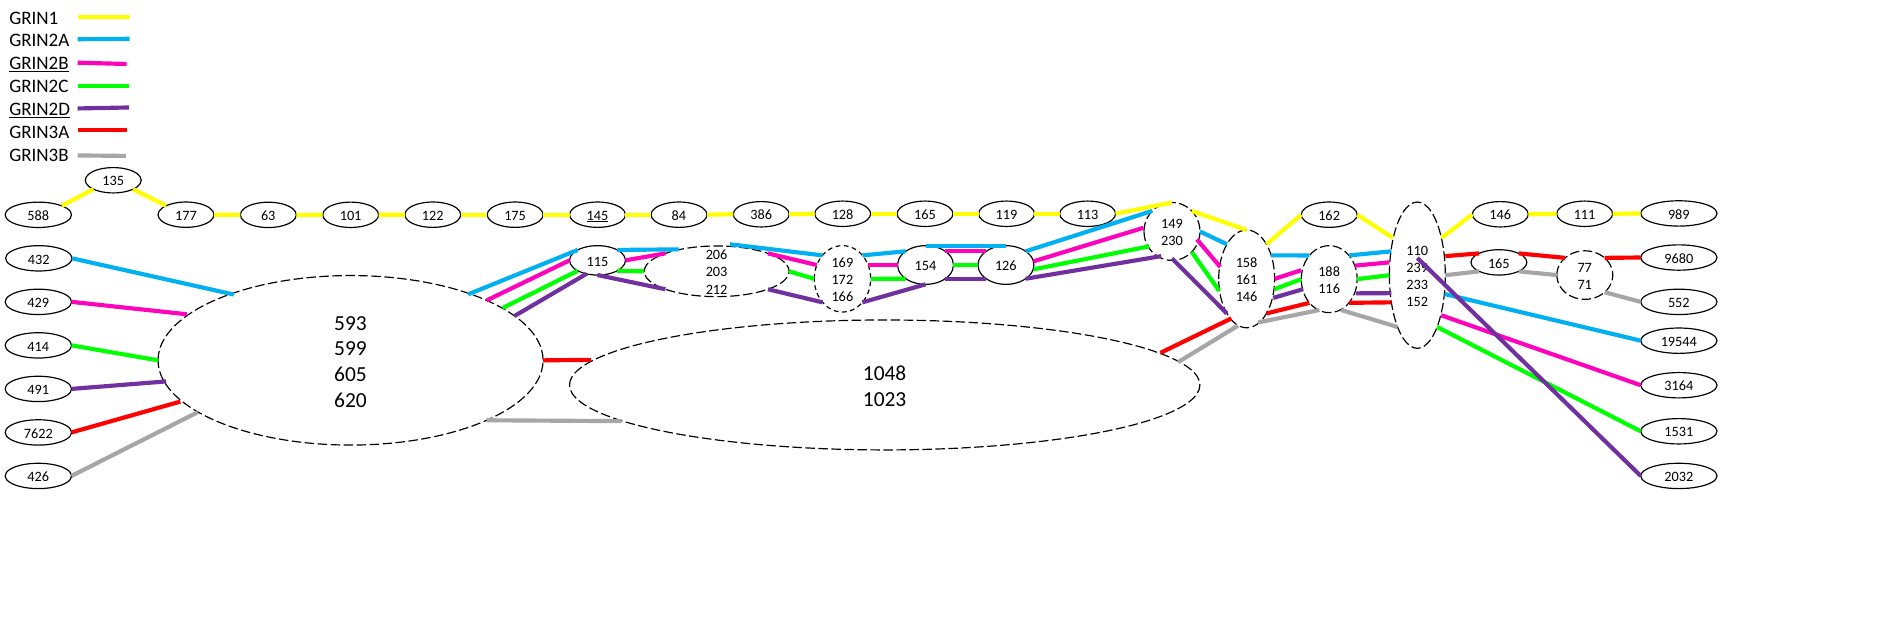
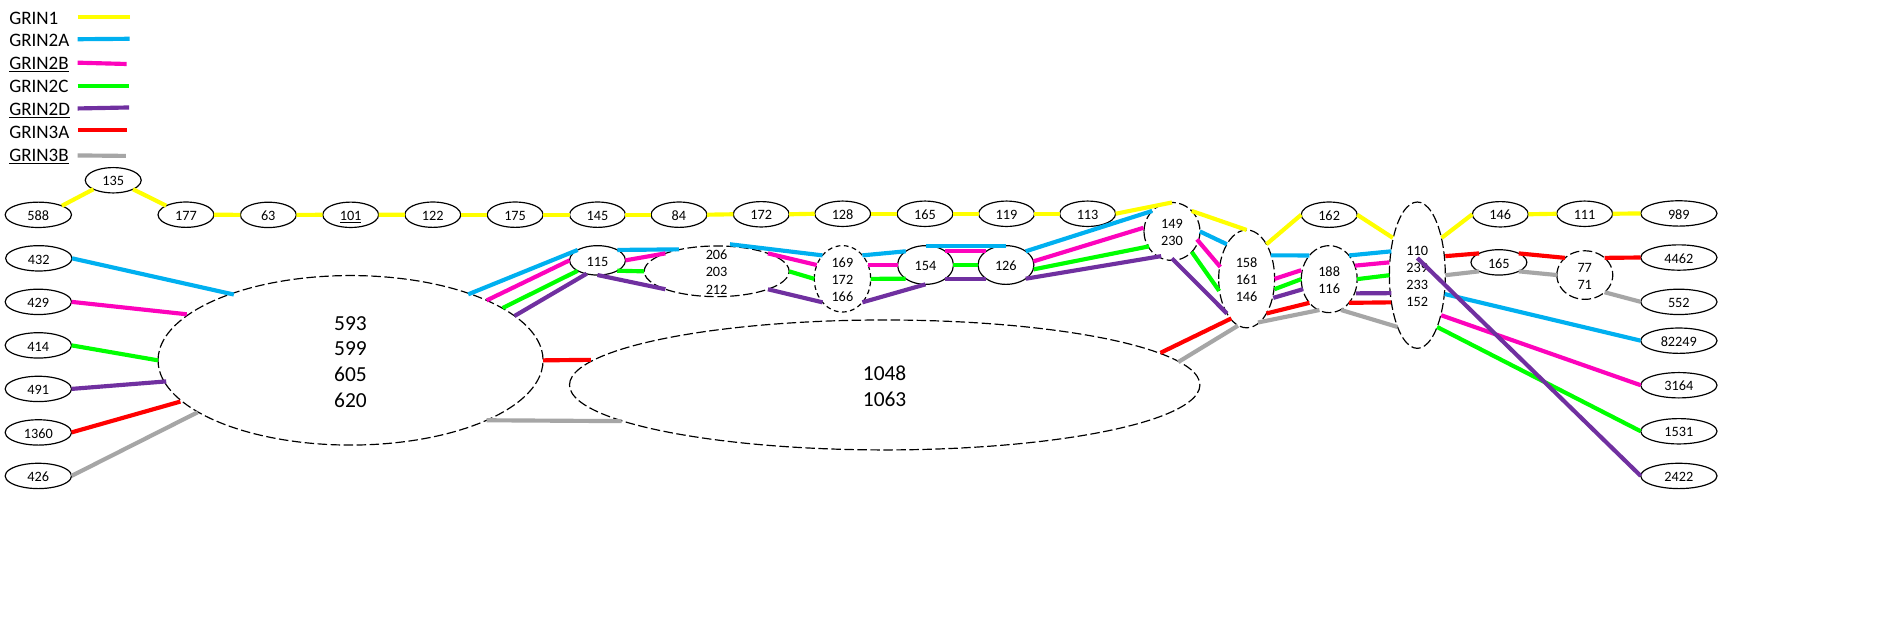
GRIN3B underline: none -> present
101 underline: none -> present
145 underline: present -> none
84 386: 386 -> 172
9680: 9680 -> 4462
19544: 19544 -> 82249
1023: 1023 -> 1063
7622: 7622 -> 1360
2032: 2032 -> 2422
